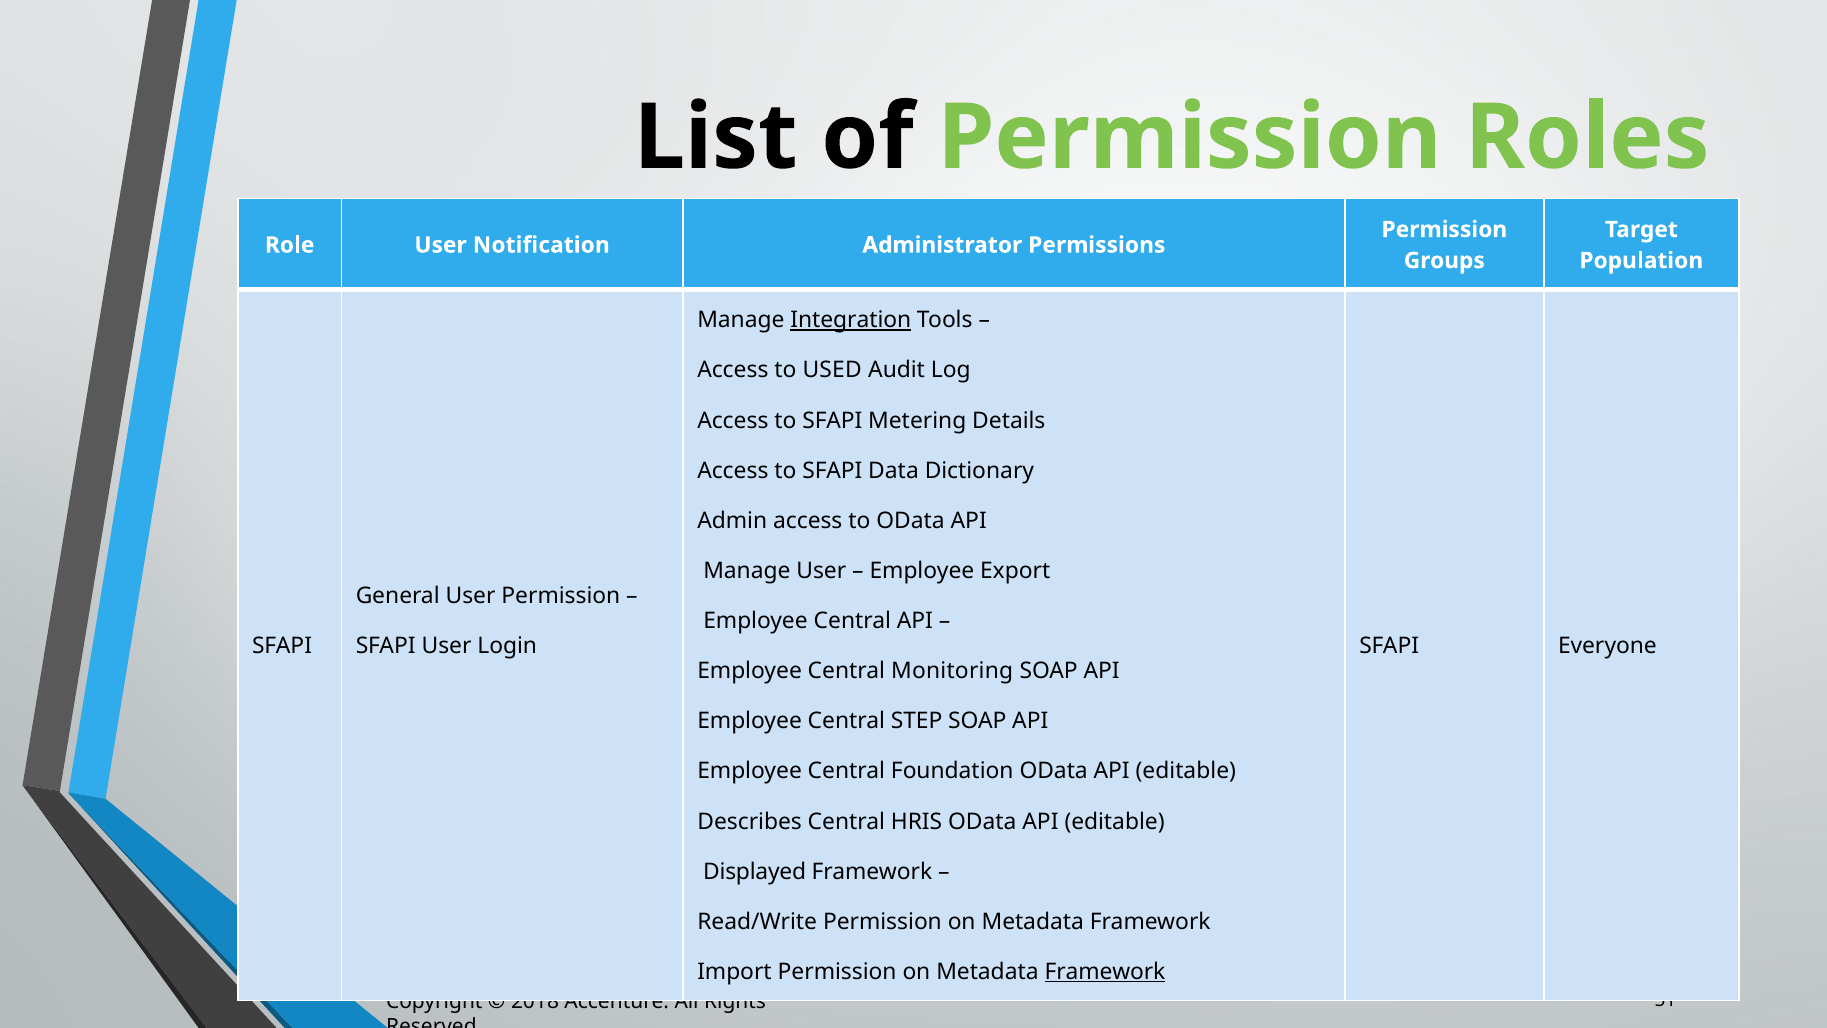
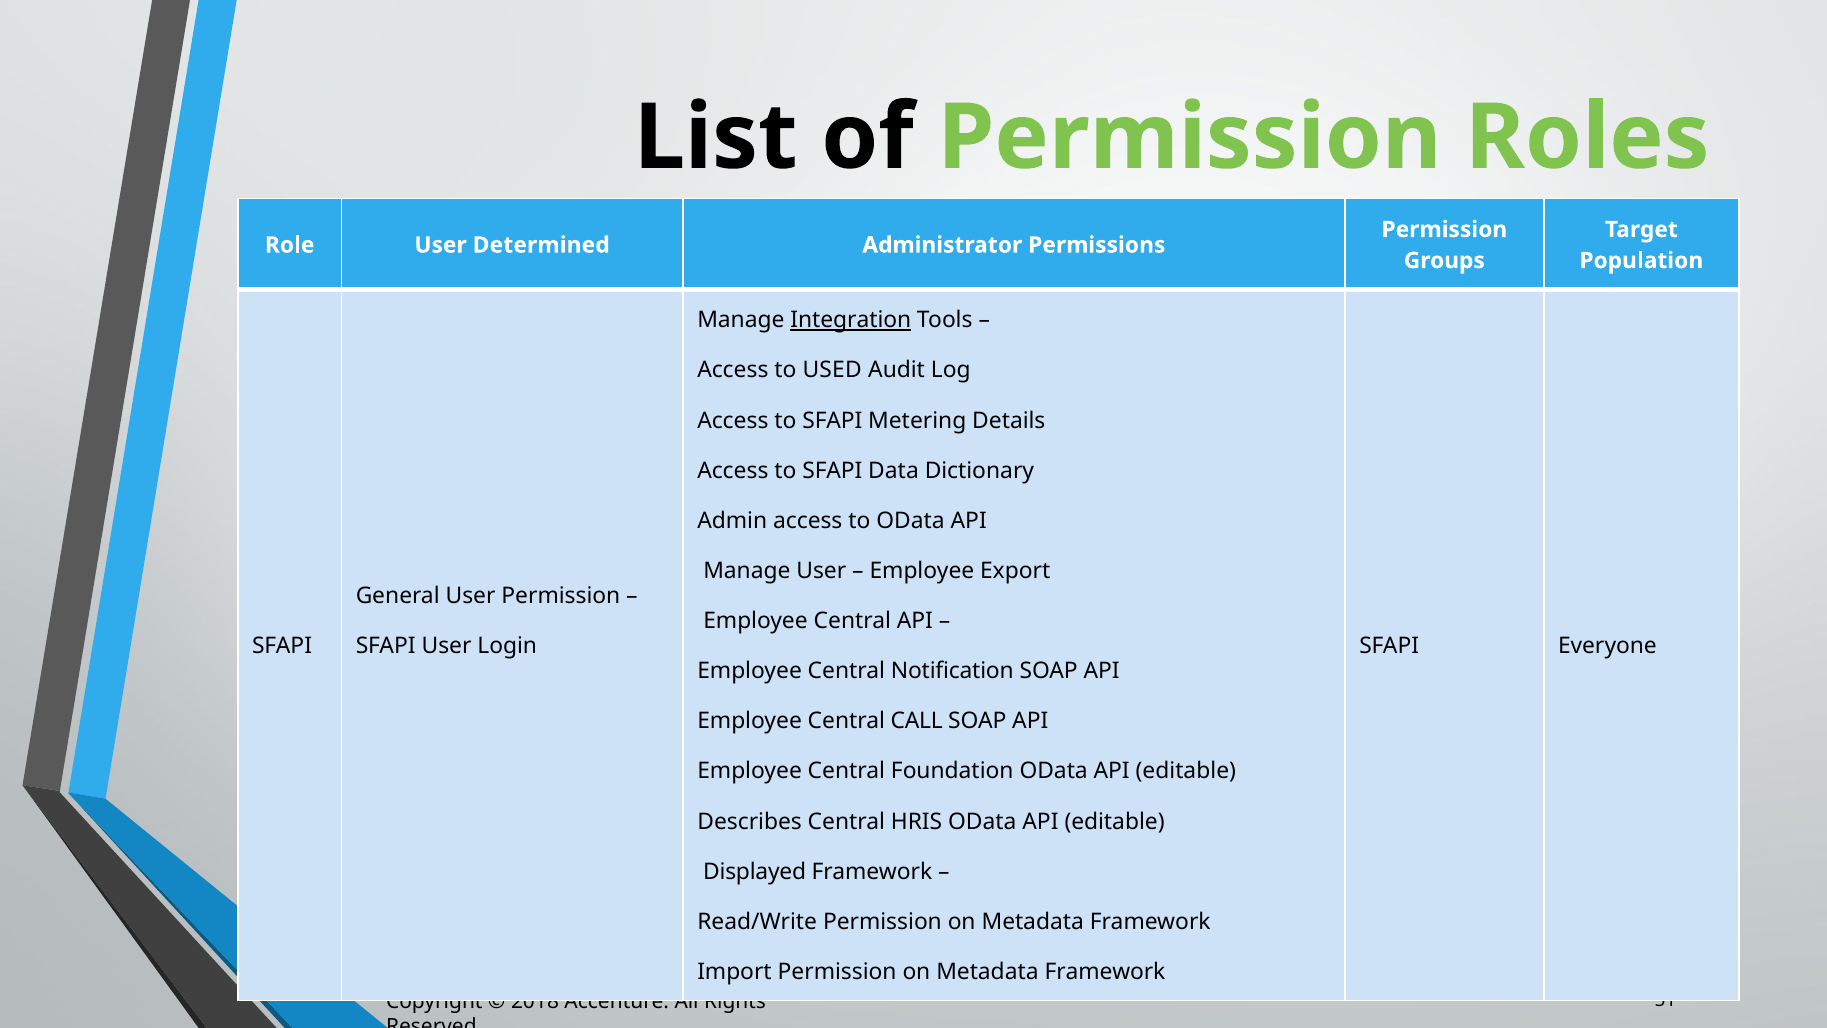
Notification: Notification -> Determined
Monitoring: Monitoring -> Notification
STEP: STEP -> CALL
Framework at (1105, 972) underline: present -> none
